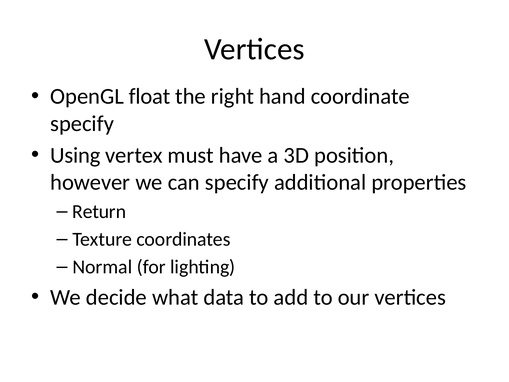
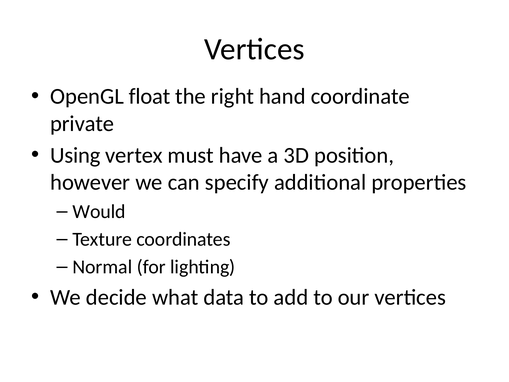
specify at (82, 124): specify -> private
Return: Return -> Would
